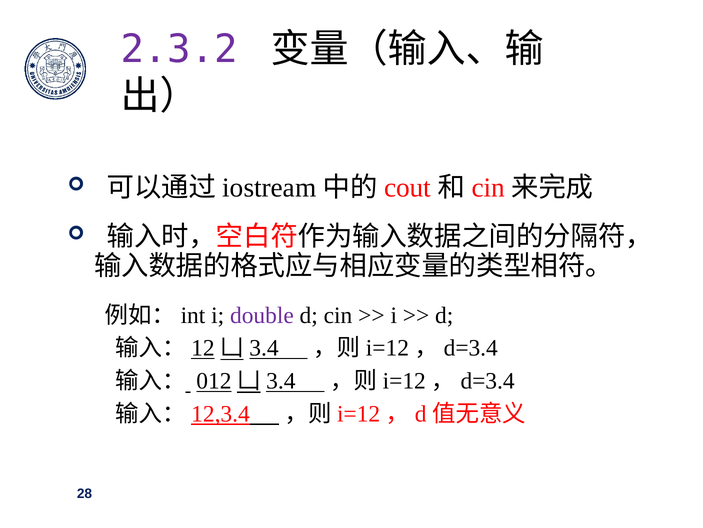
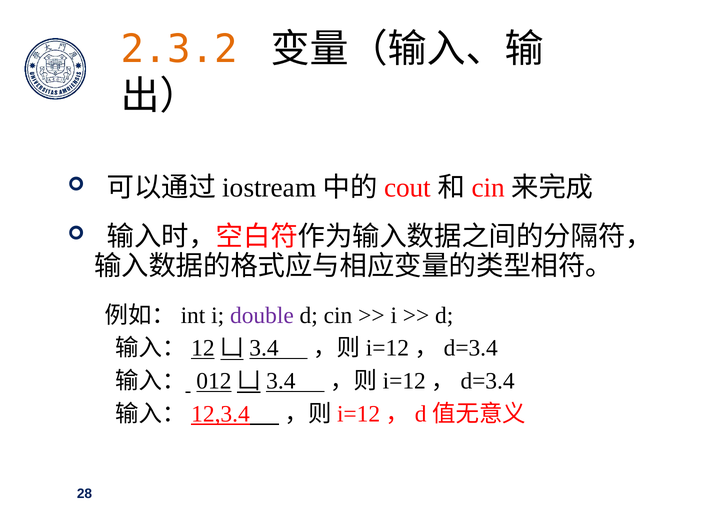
2.3.2 colour: purple -> orange
